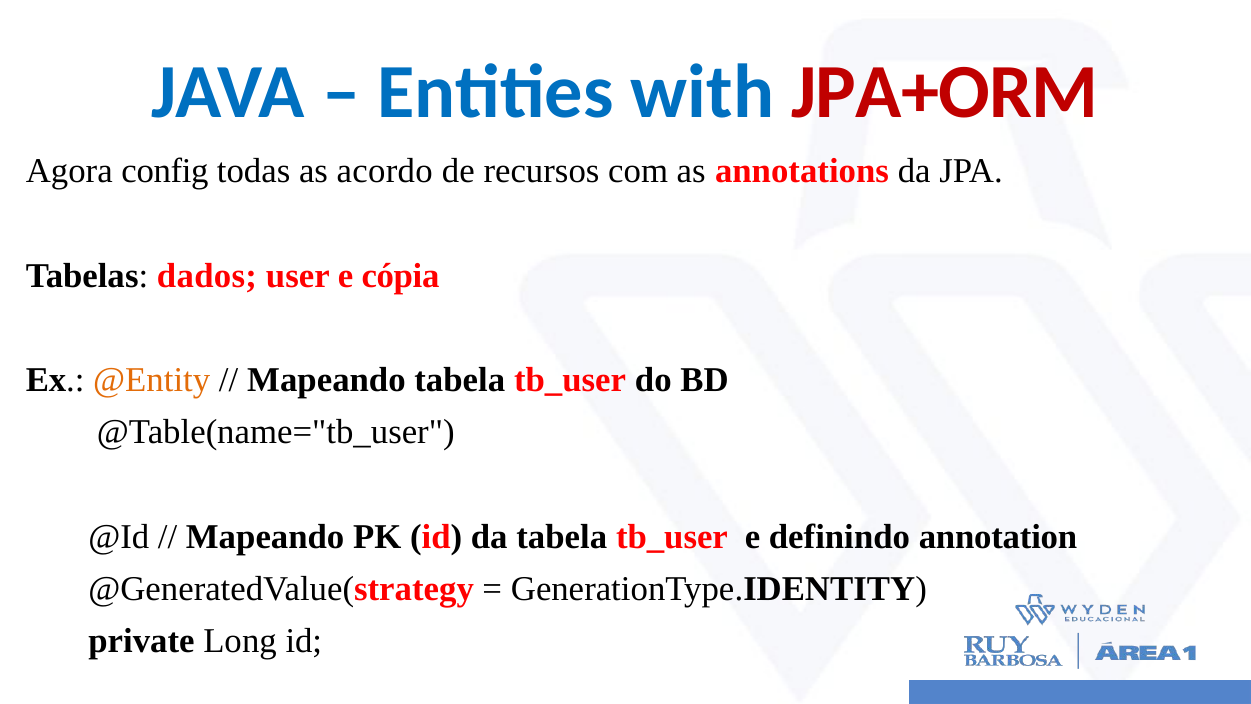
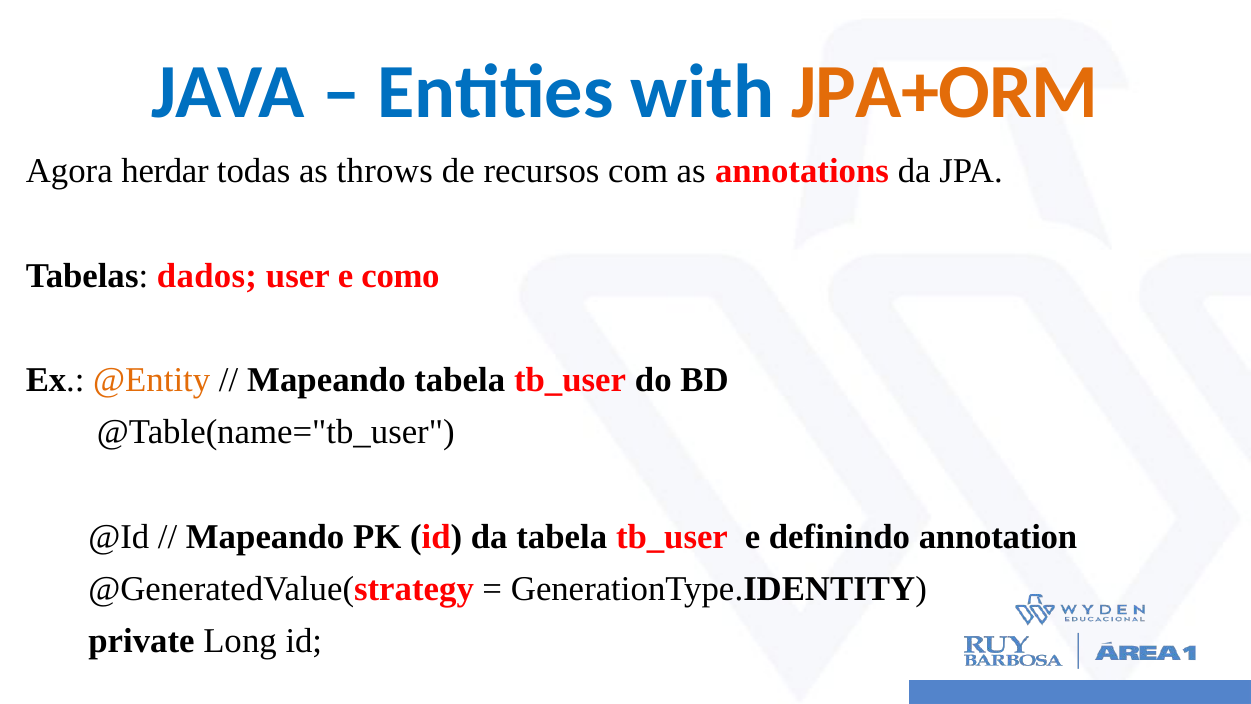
JPA+ORM colour: red -> orange
config: config -> herdar
acordo: acordo -> throws
cópia: cópia -> como
